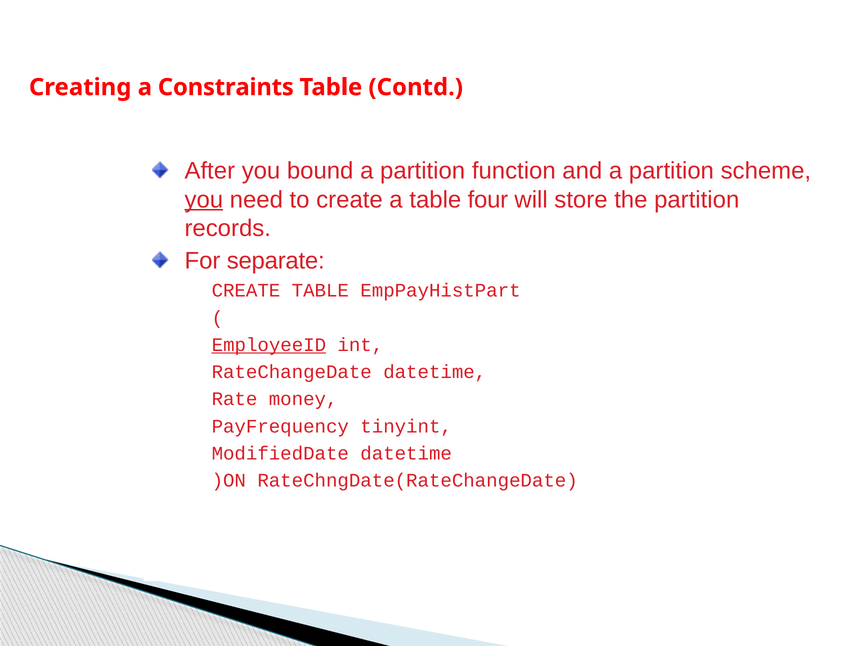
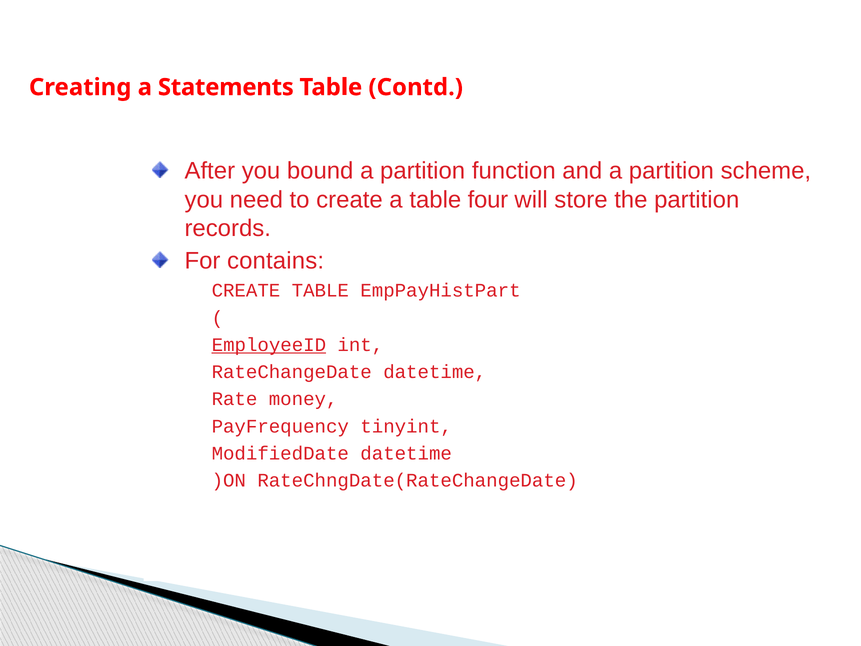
Constraints: Constraints -> Statements
you at (204, 200) underline: present -> none
separate: separate -> contains
